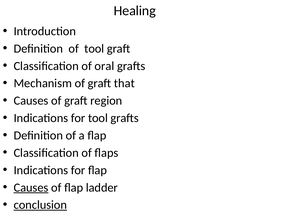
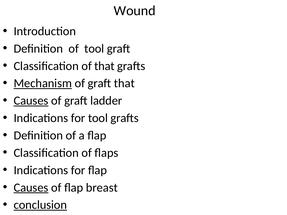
Healing: Healing -> Wound
of oral: oral -> that
Mechanism underline: none -> present
Causes at (31, 101) underline: none -> present
region: region -> ladder
ladder: ladder -> breast
